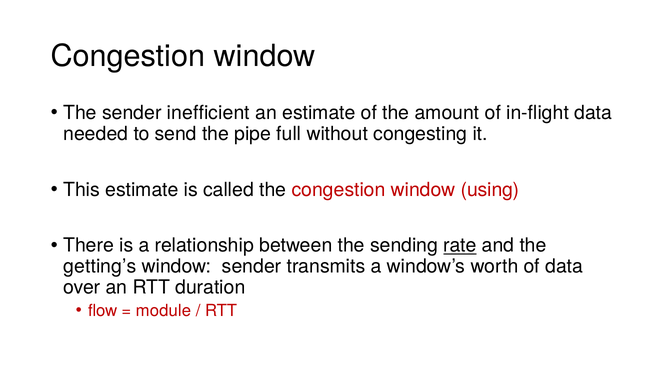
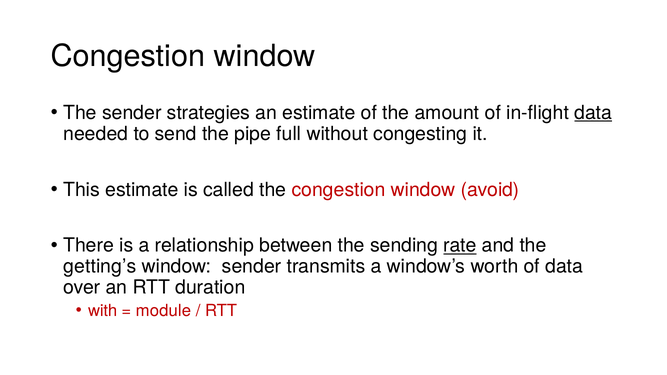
inefficient: inefficient -> strategies
data at (593, 113) underline: none -> present
using: using -> avoid
flow: flow -> with
